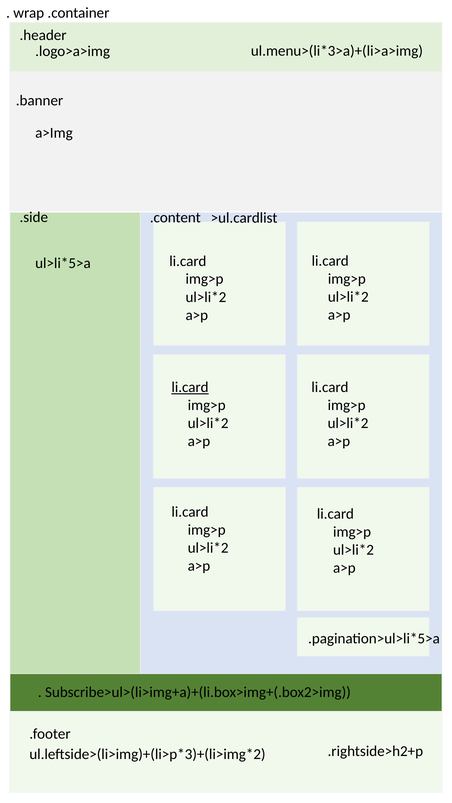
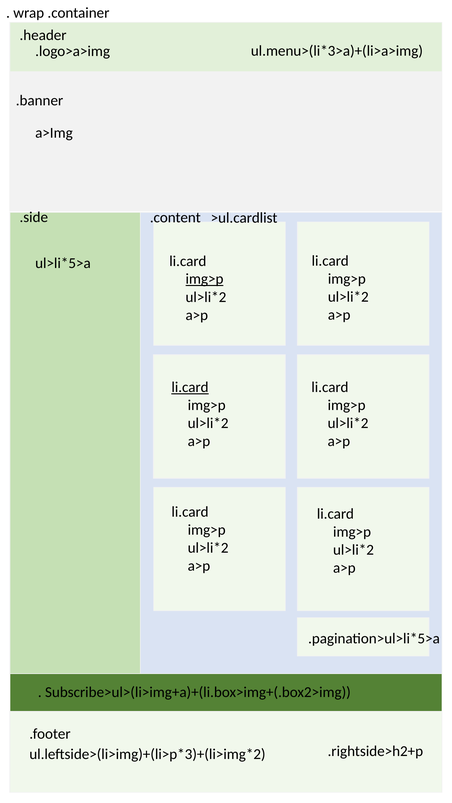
img>p at (204, 279) underline: none -> present
